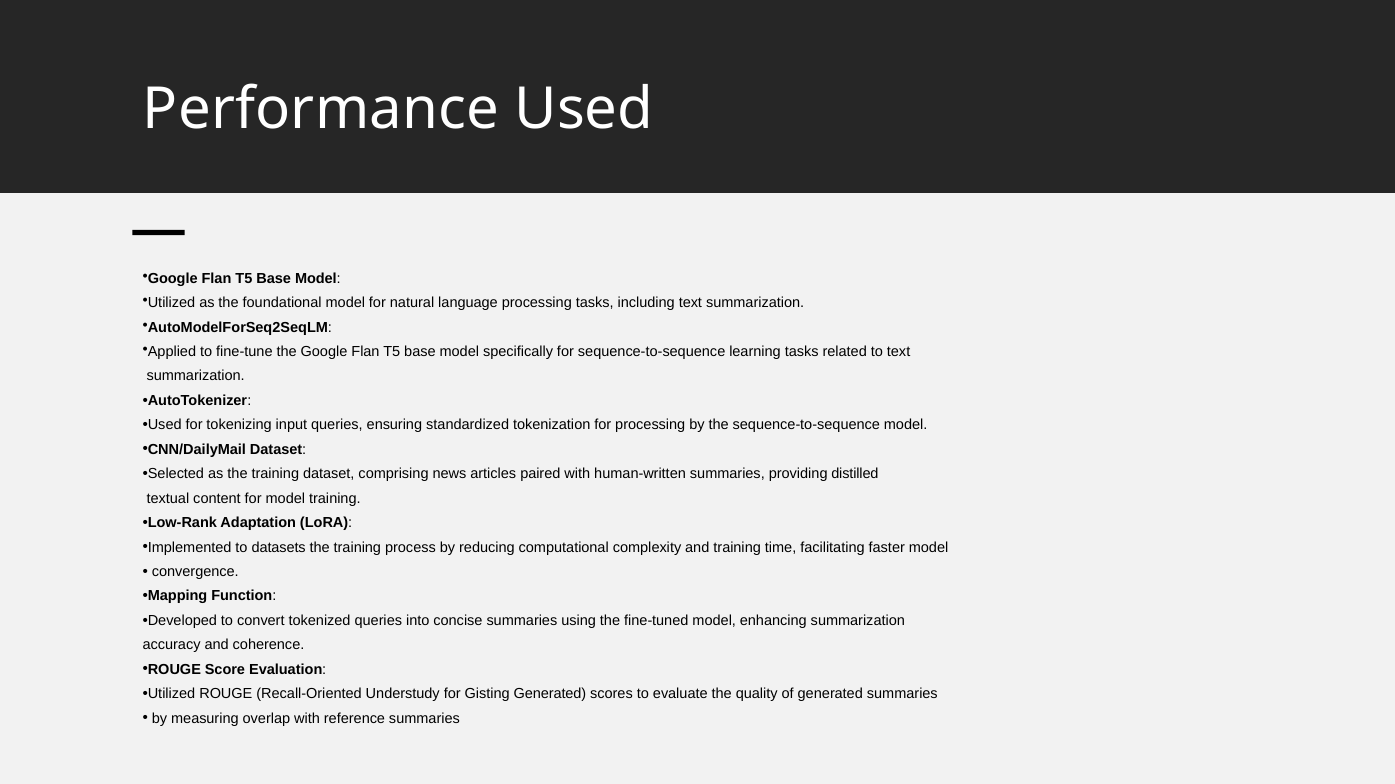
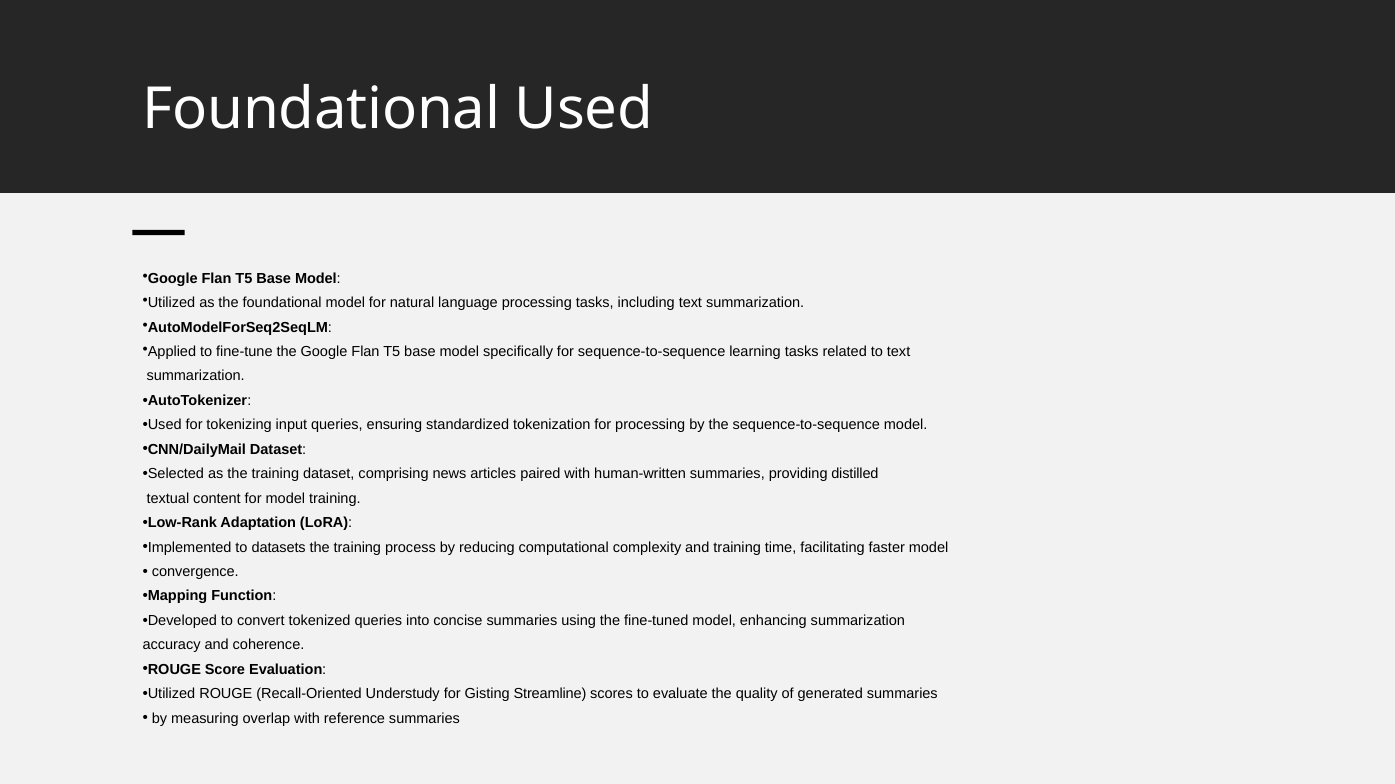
Performance at (321, 109): Performance -> Foundational
Gisting Generated: Generated -> Streamline
